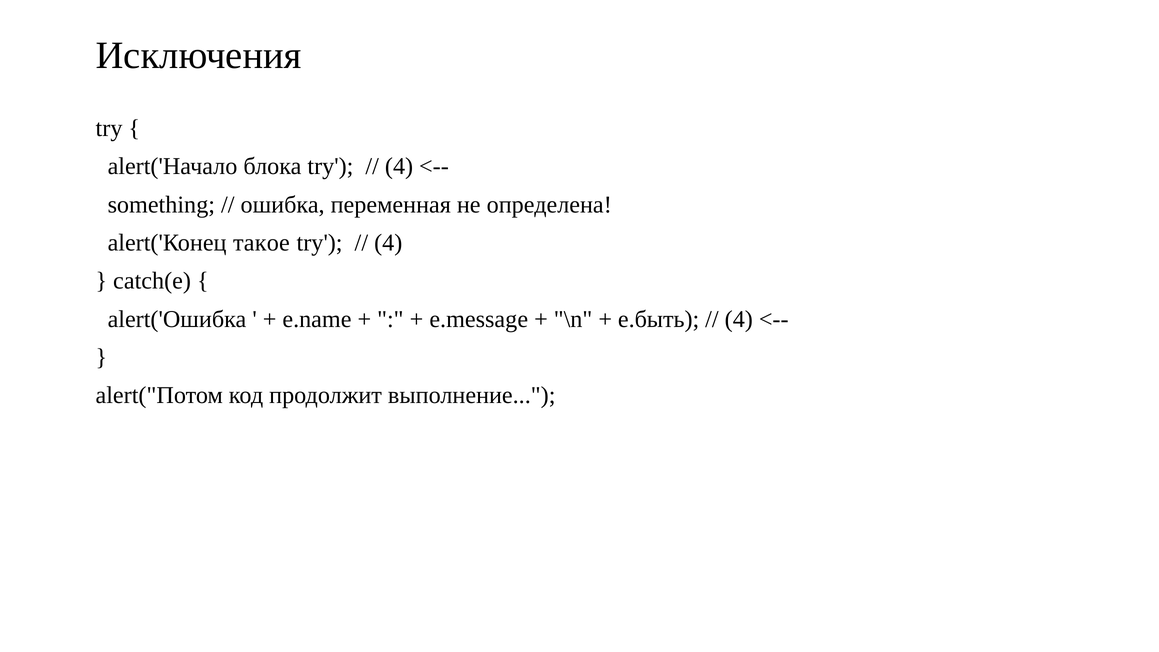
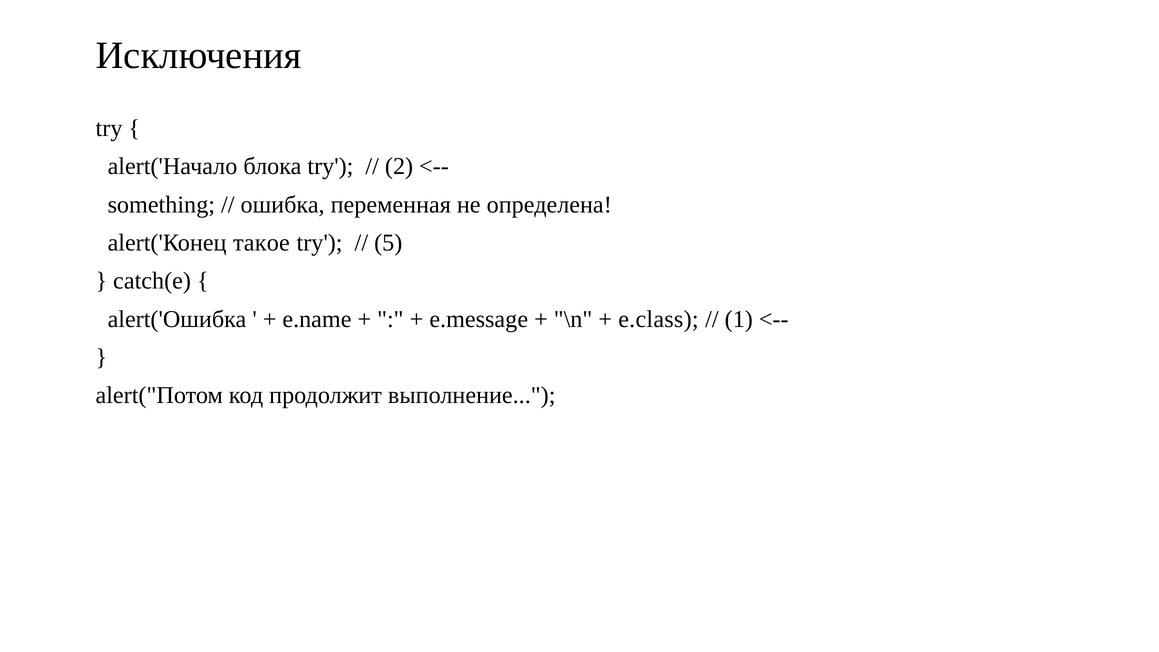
4 at (399, 166): 4 -> 2
4 at (388, 243): 4 -> 5
e.быть: e.быть -> e.class
4 at (739, 319): 4 -> 1
